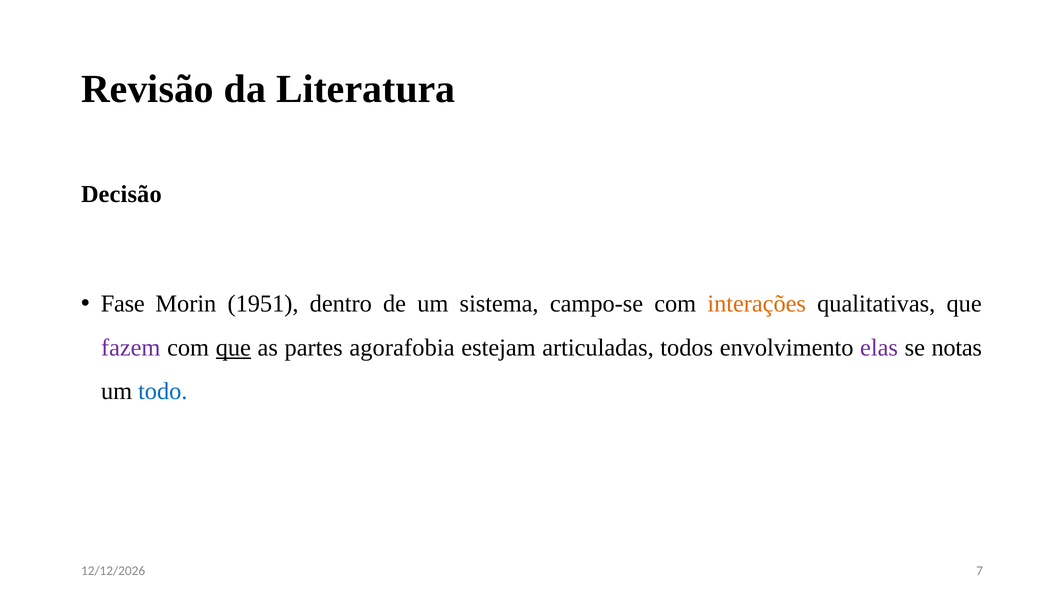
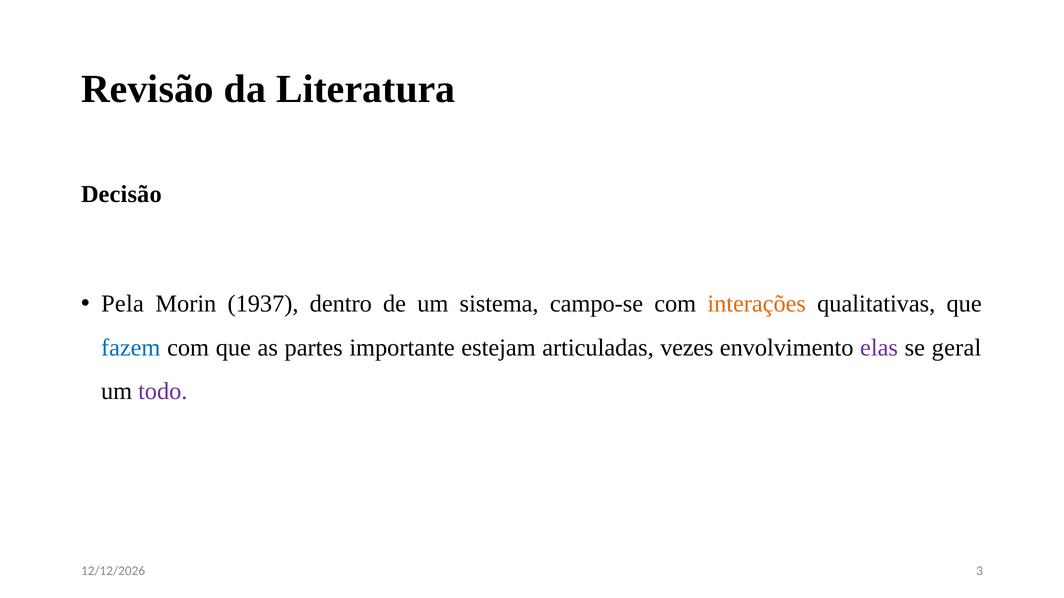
Fase: Fase -> Pela
1951: 1951 -> 1937
fazem colour: purple -> blue
que at (233, 348) underline: present -> none
agorafobia: agorafobia -> importante
todos: todos -> vezes
notas: notas -> geral
todo colour: blue -> purple
7: 7 -> 3
